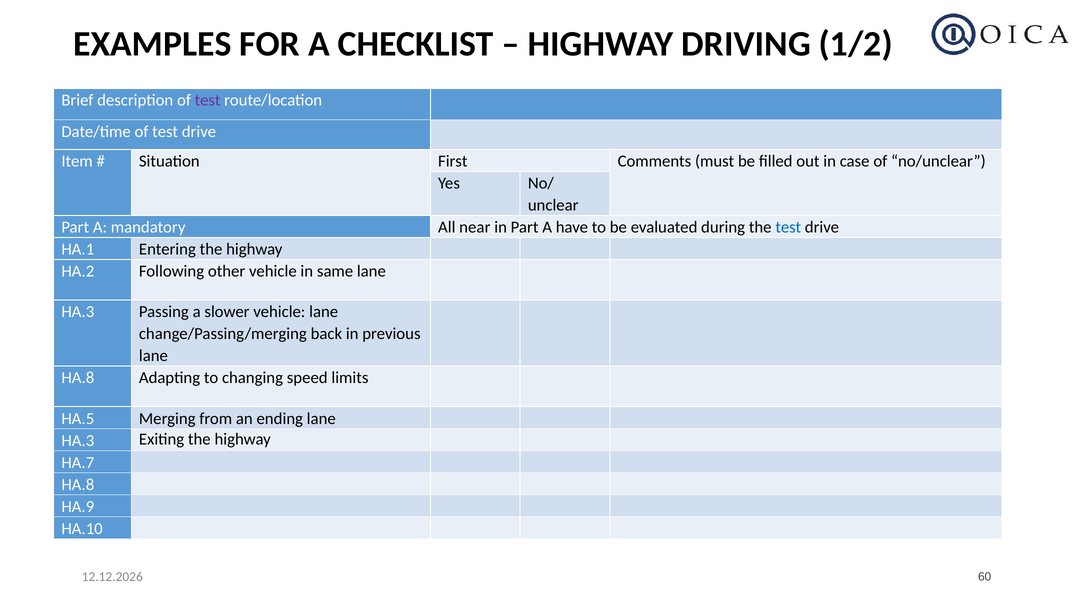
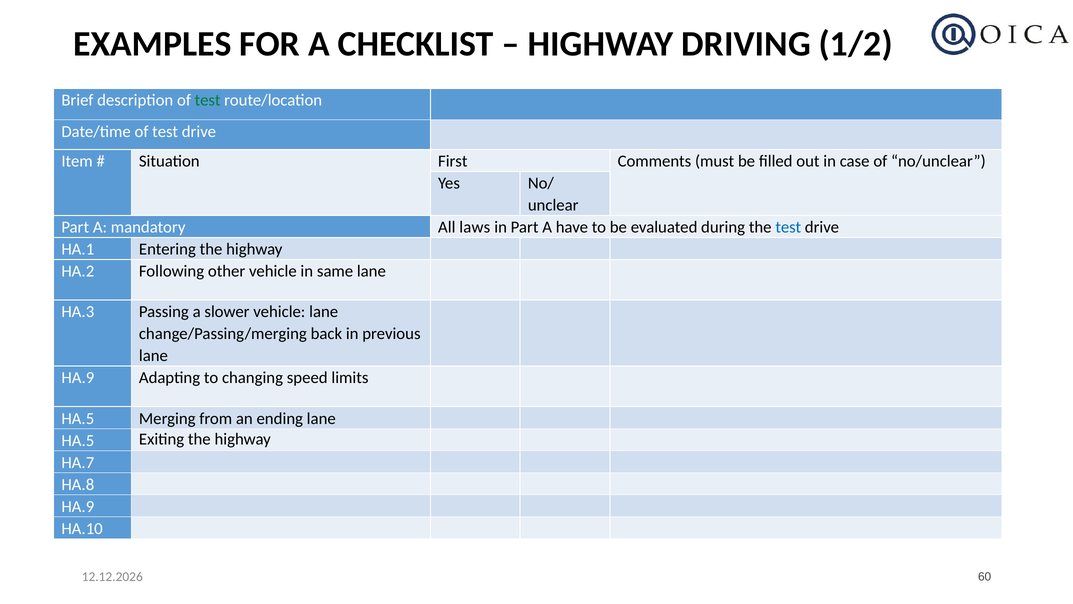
test at (208, 100) colour: purple -> green
near: near -> laws
HA.8 at (78, 378): HA.8 -> HA.9
HA.3 at (78, 440): HA.3 -> HA.5
